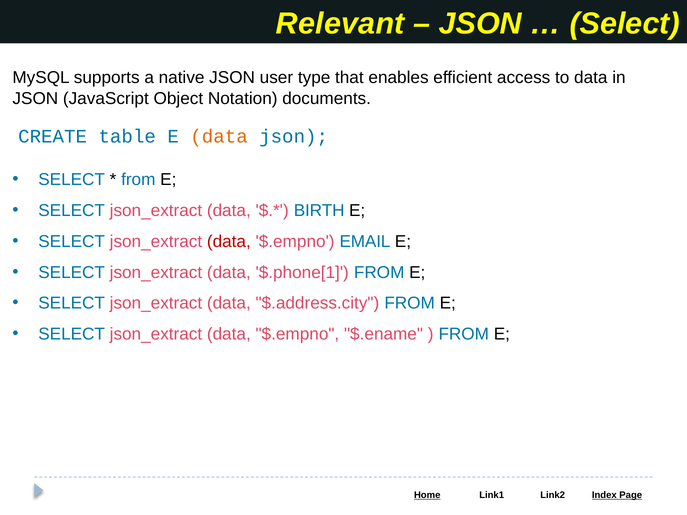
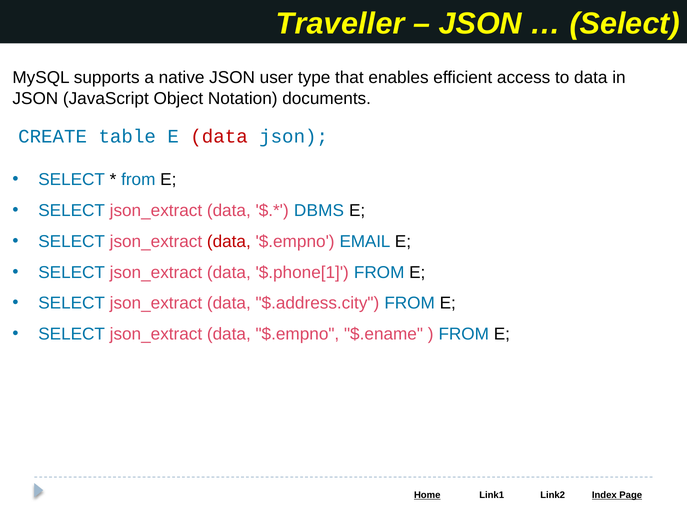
Relevant: Relevant -> Traveller
data at (219, 136) colour: orange -> red
BIRTH: BIRTH -> DBMS
